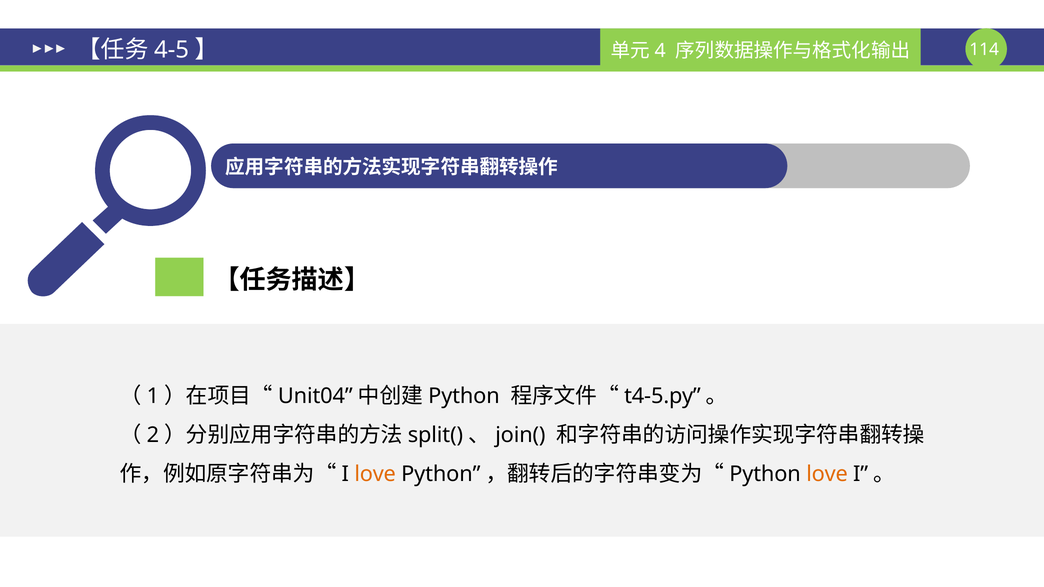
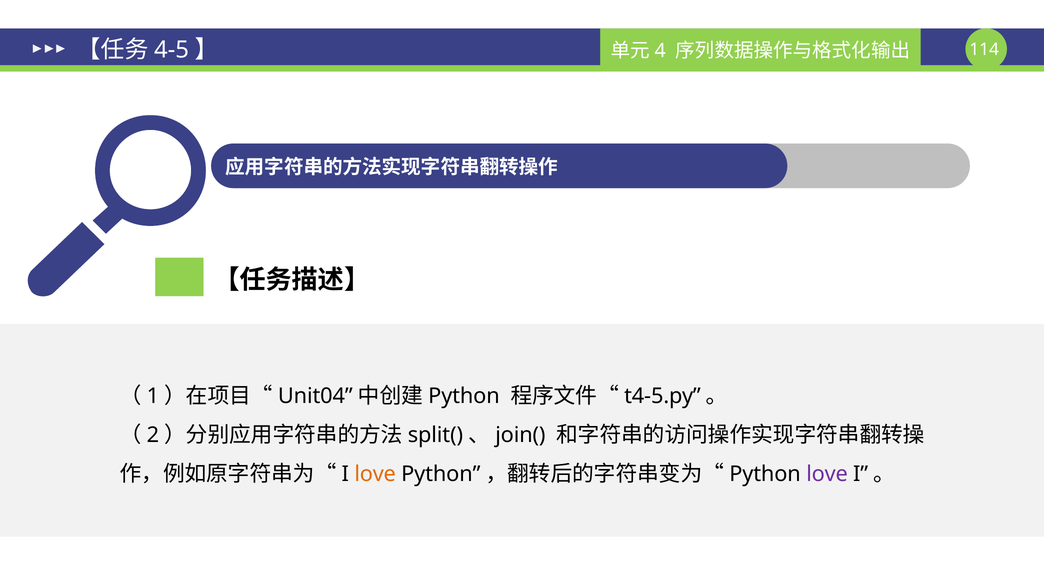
love at (827, 474) colour: orange -> purple
